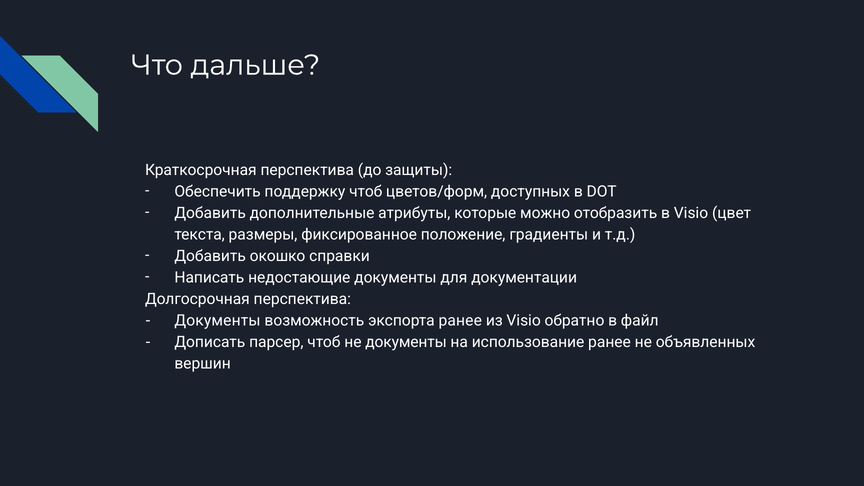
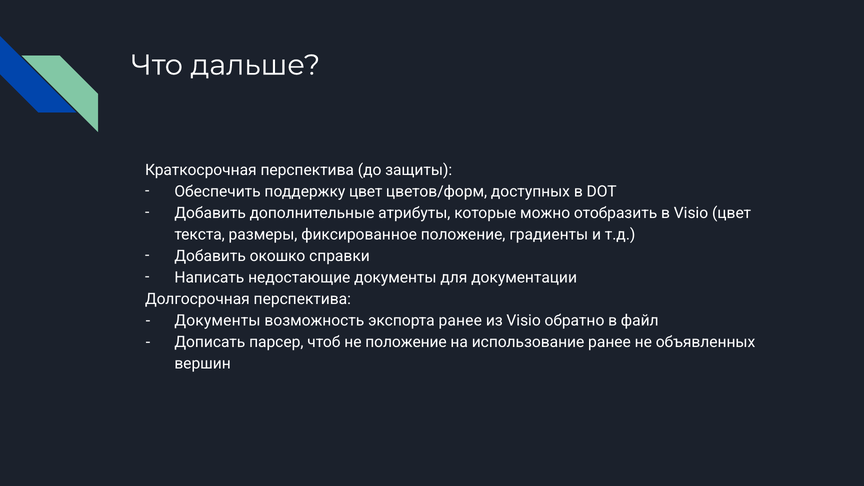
поддержку чтоб: чтоб -> цвет
не документы: документы -> положение
